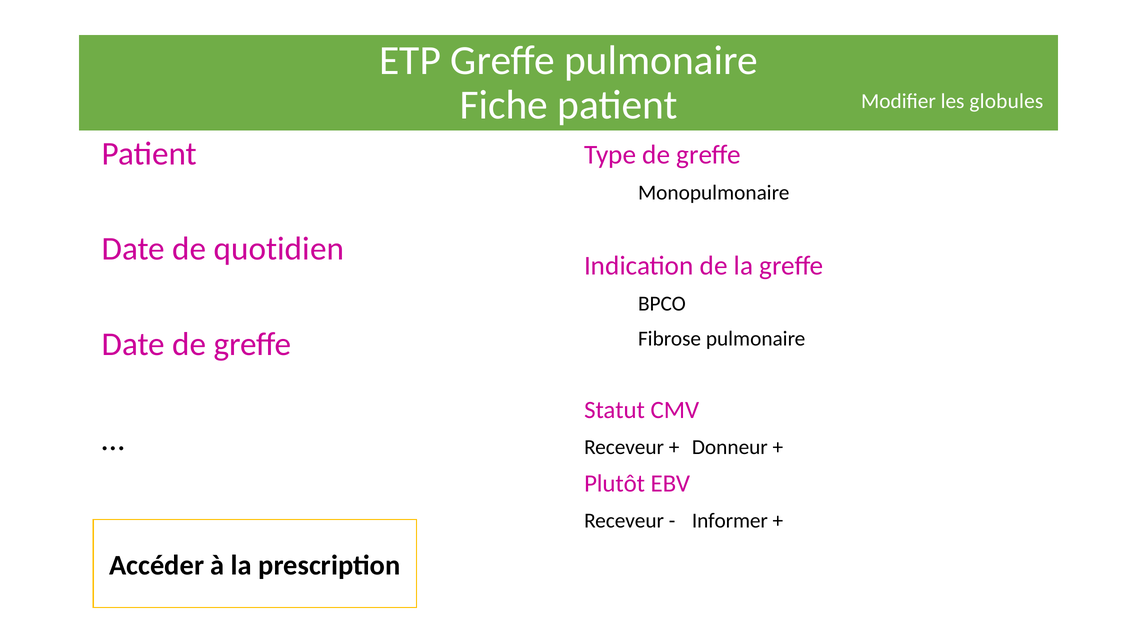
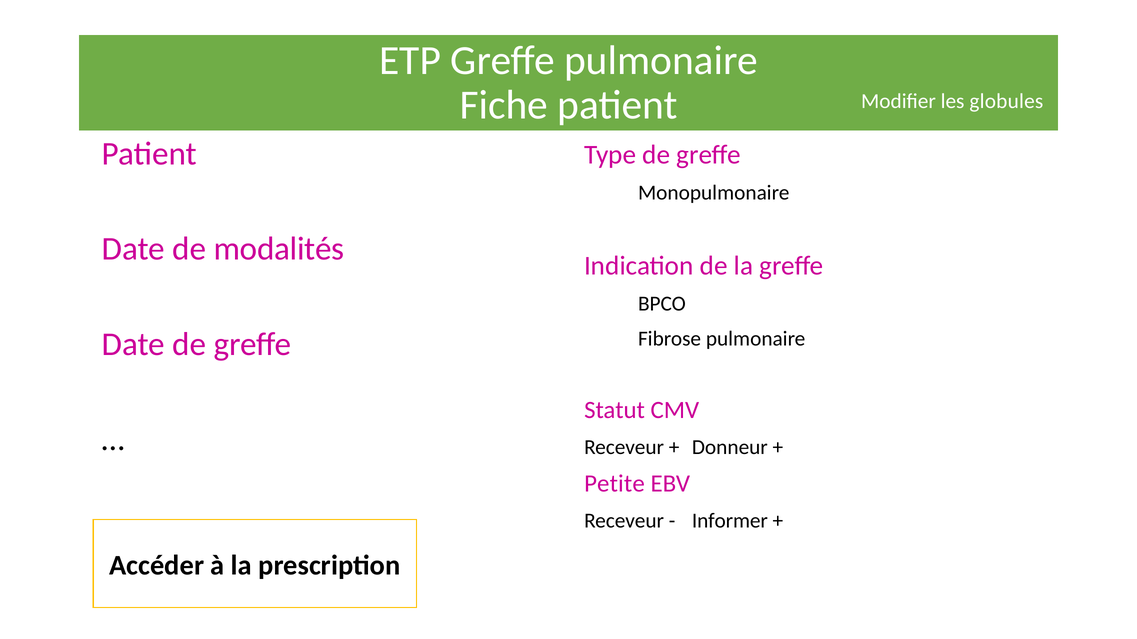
quotidien: quotidien -> modalités
Plutôt: Plutôt -> Petite
